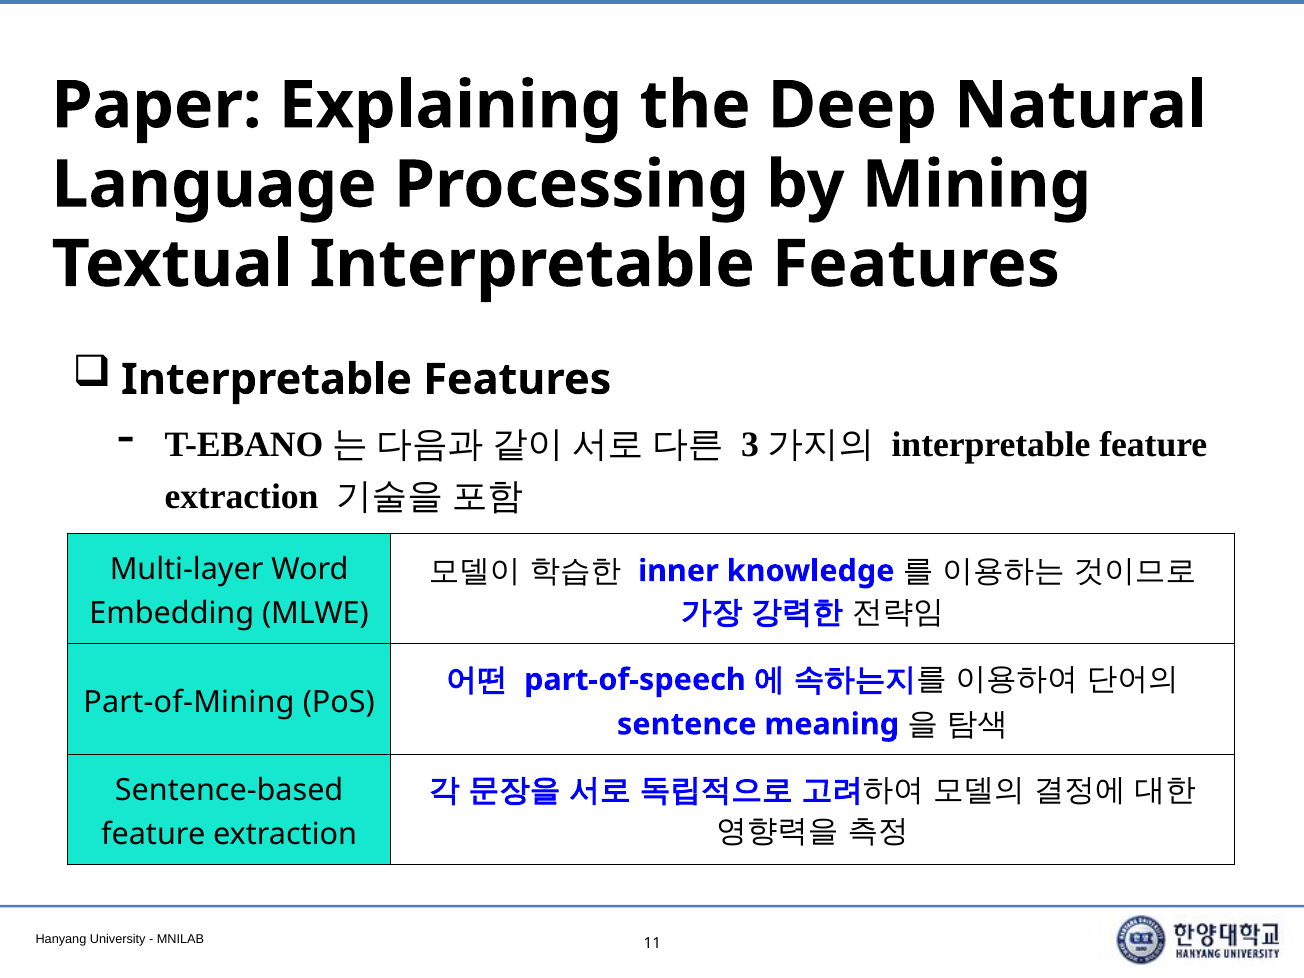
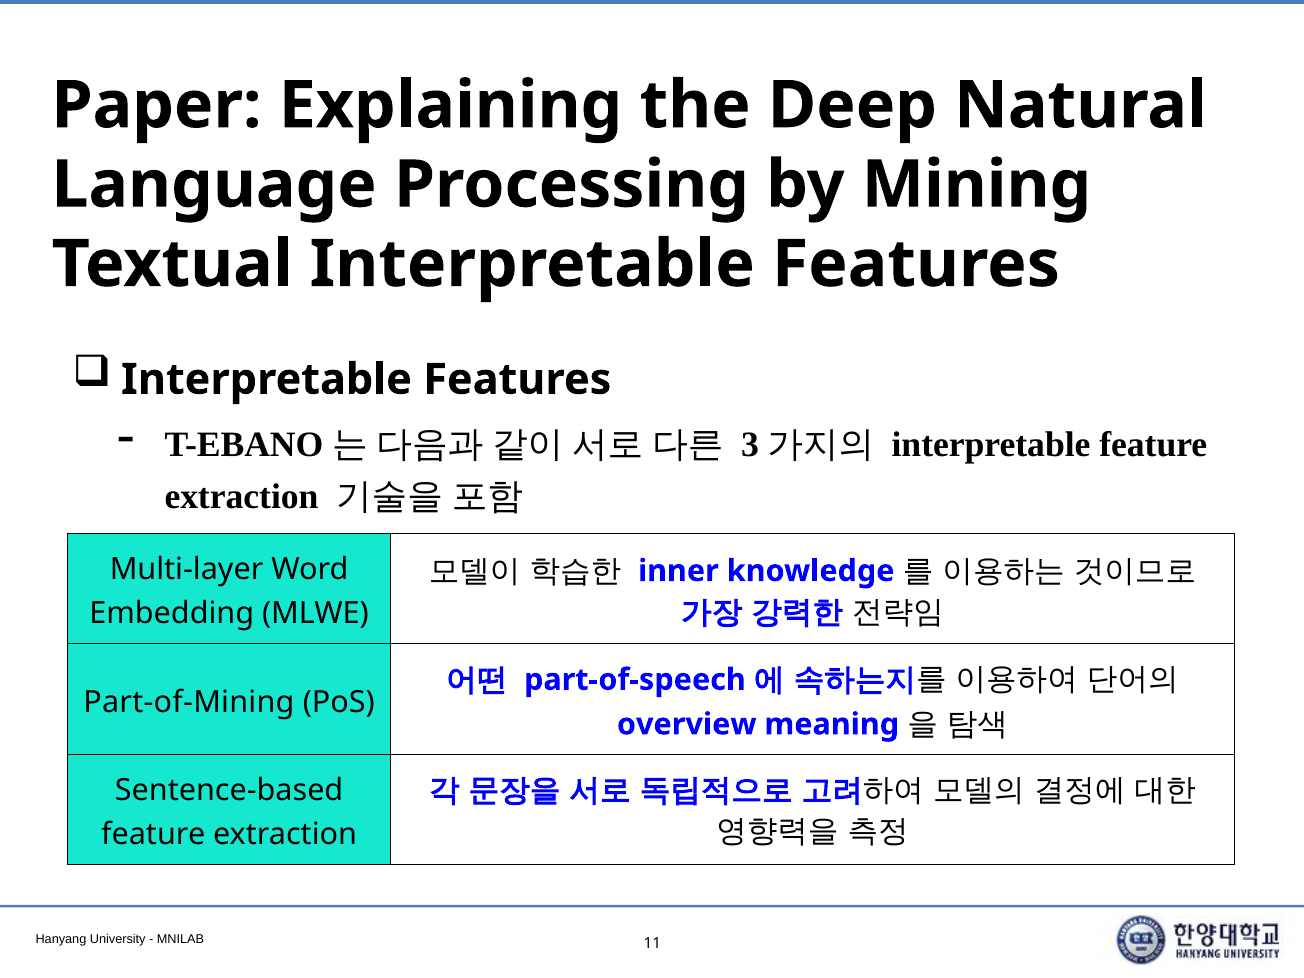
sentence: sentence -> overview
